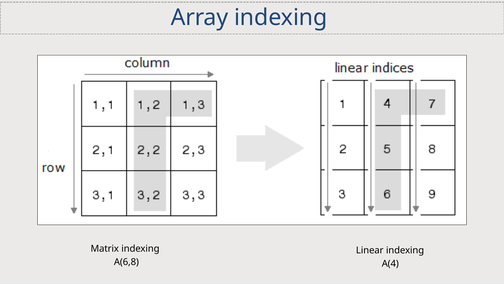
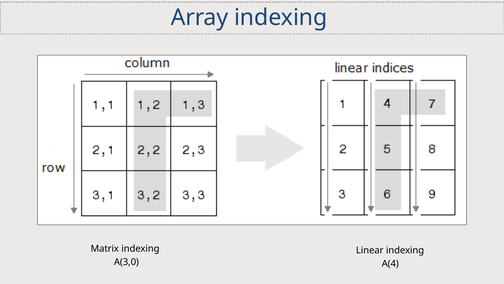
A(6,8: A(6,8 -> A(3,0
